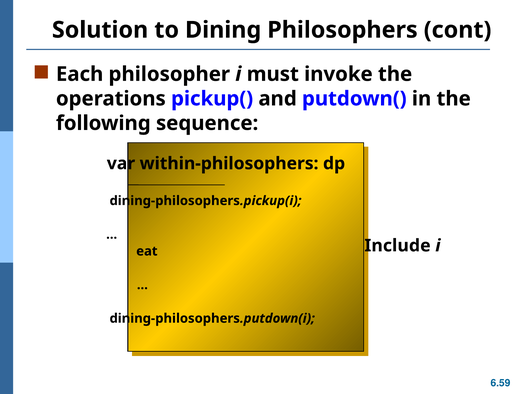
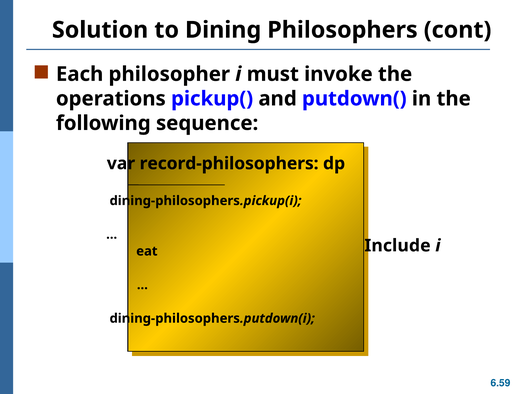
within-philosophers: within-philosophers -> record-philosophers
